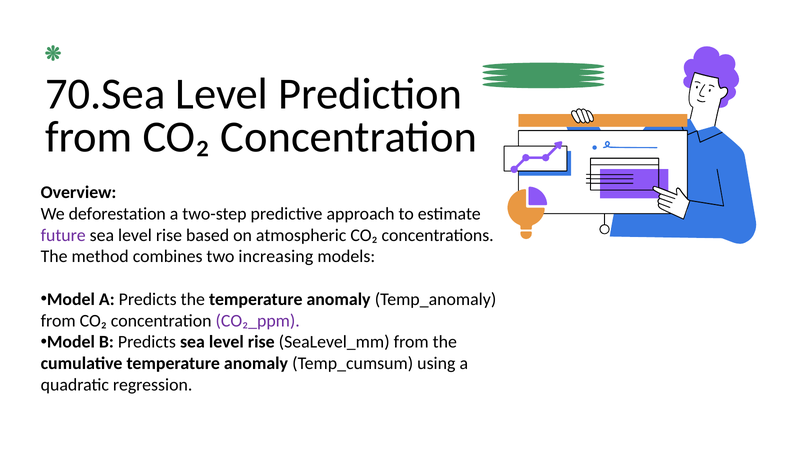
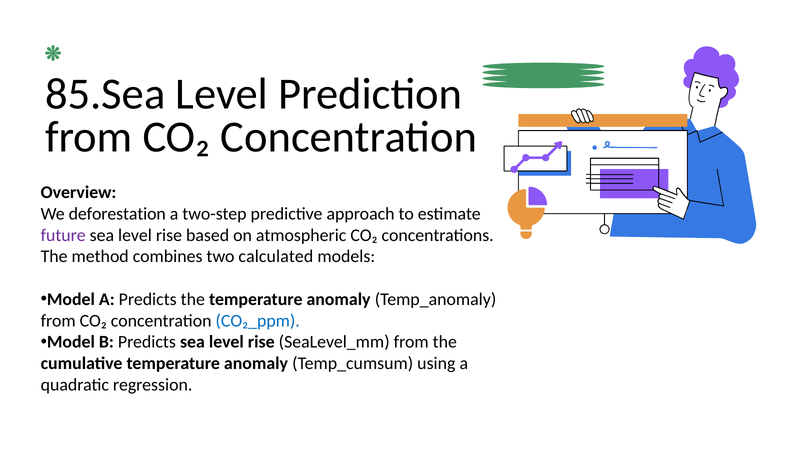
70.Sea: 70.Sea -> 85.Sea
increasing: increasing -> calculated
CO₂_ppm colour: purple -> blue
